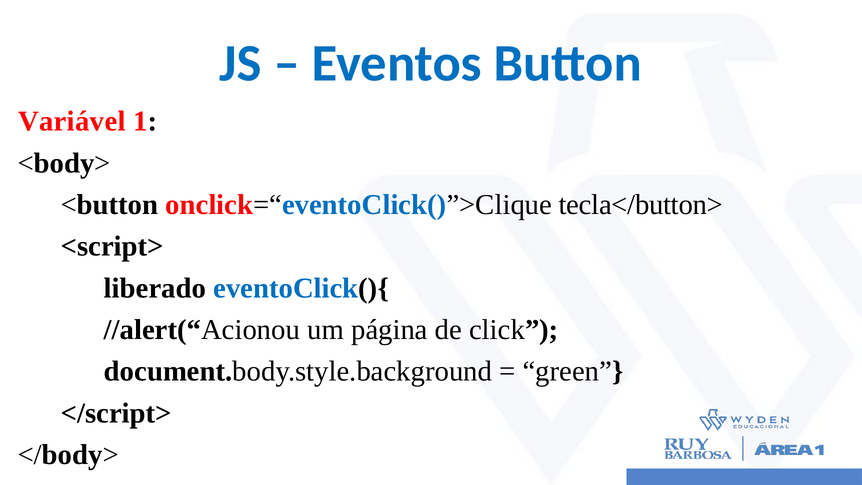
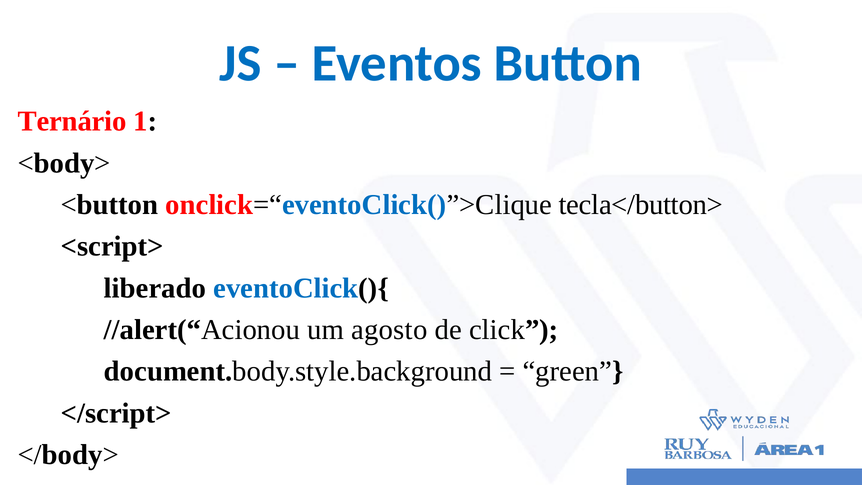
Variável: Variável -> Ternário
página: página -> agosto
